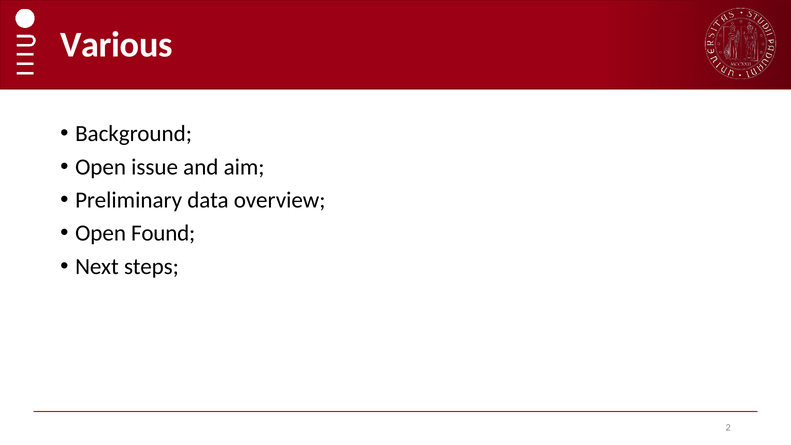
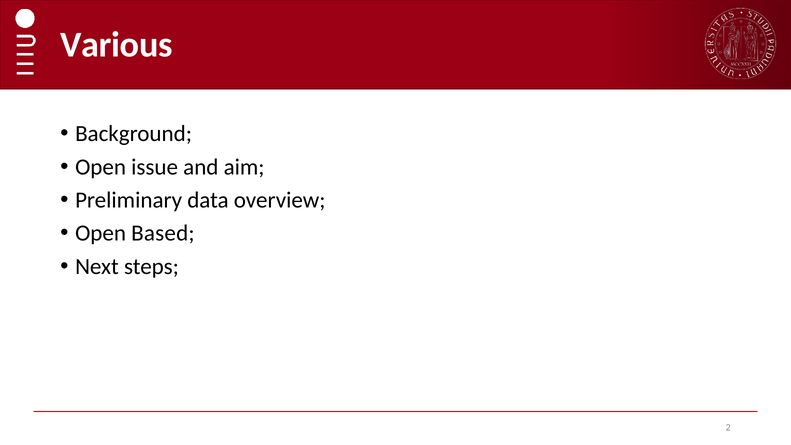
Found: Found -> Based
